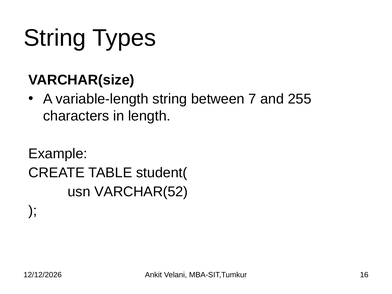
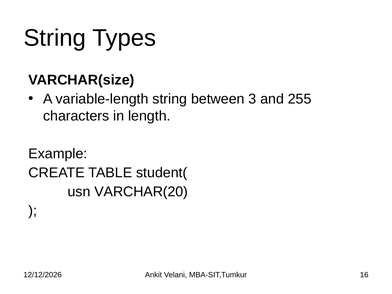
7: 7 -> 3
VARCHAR(52: VARCHAR(52 -> VARCHAR(20
